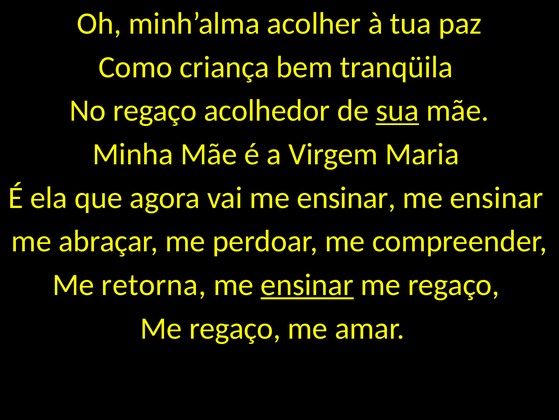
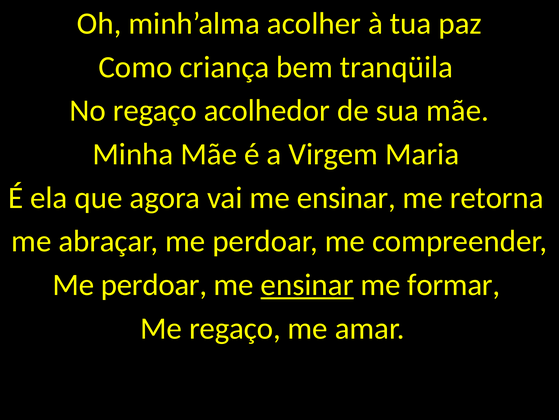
sua underline: present -> none
ensinar at (497, 197): ensinar -> retorna
retorna at (154, 284): retorna -> perdoar
regaço at (454, 284): regaço -> formar
